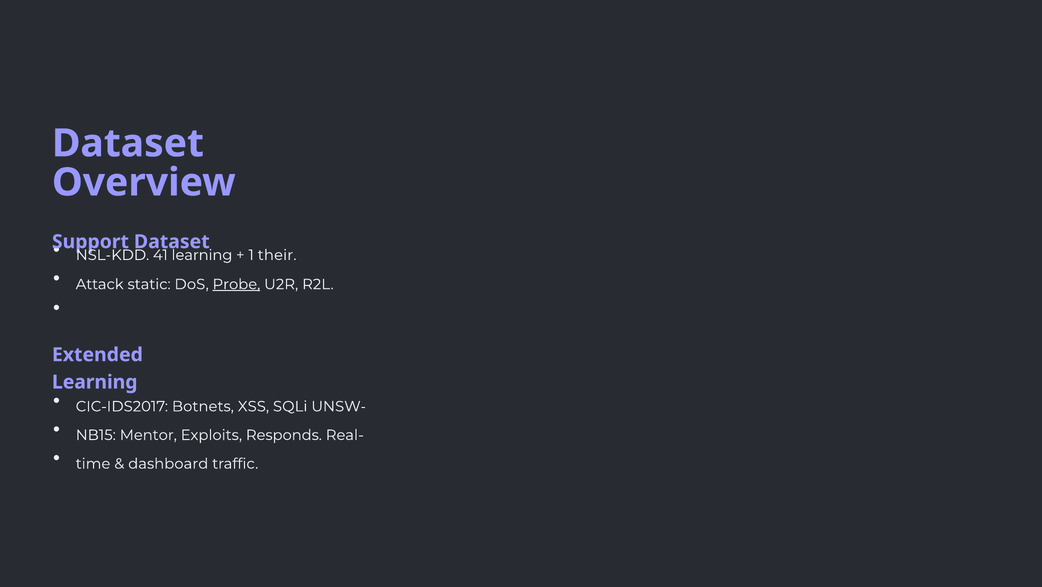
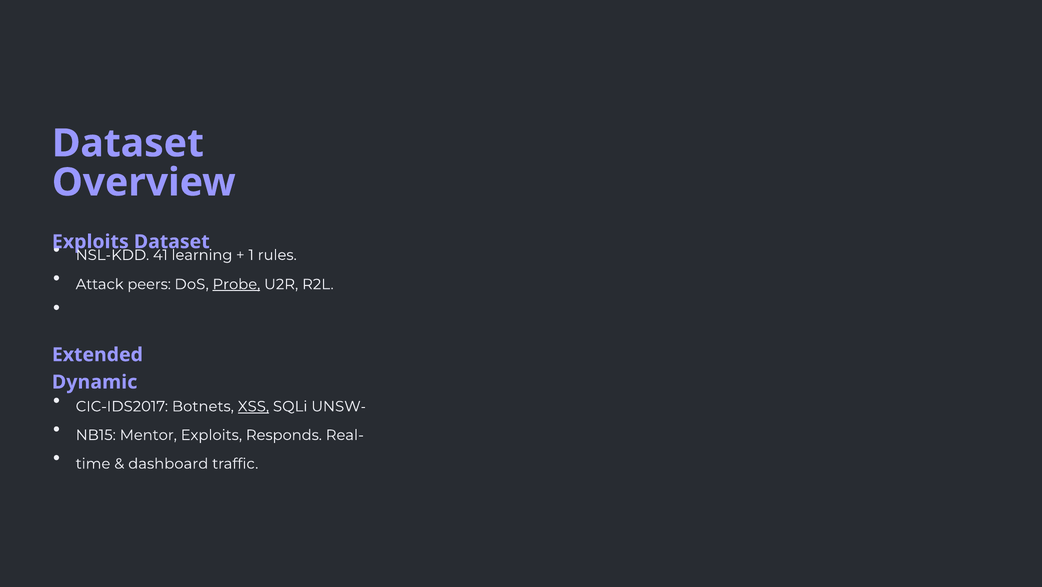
Support at (90, 242): Support -> Exploits
their: their -> rules
static: static -> peers
Learning at (95, 382): Learning -> Dynamic
XSS underline: none -> present
